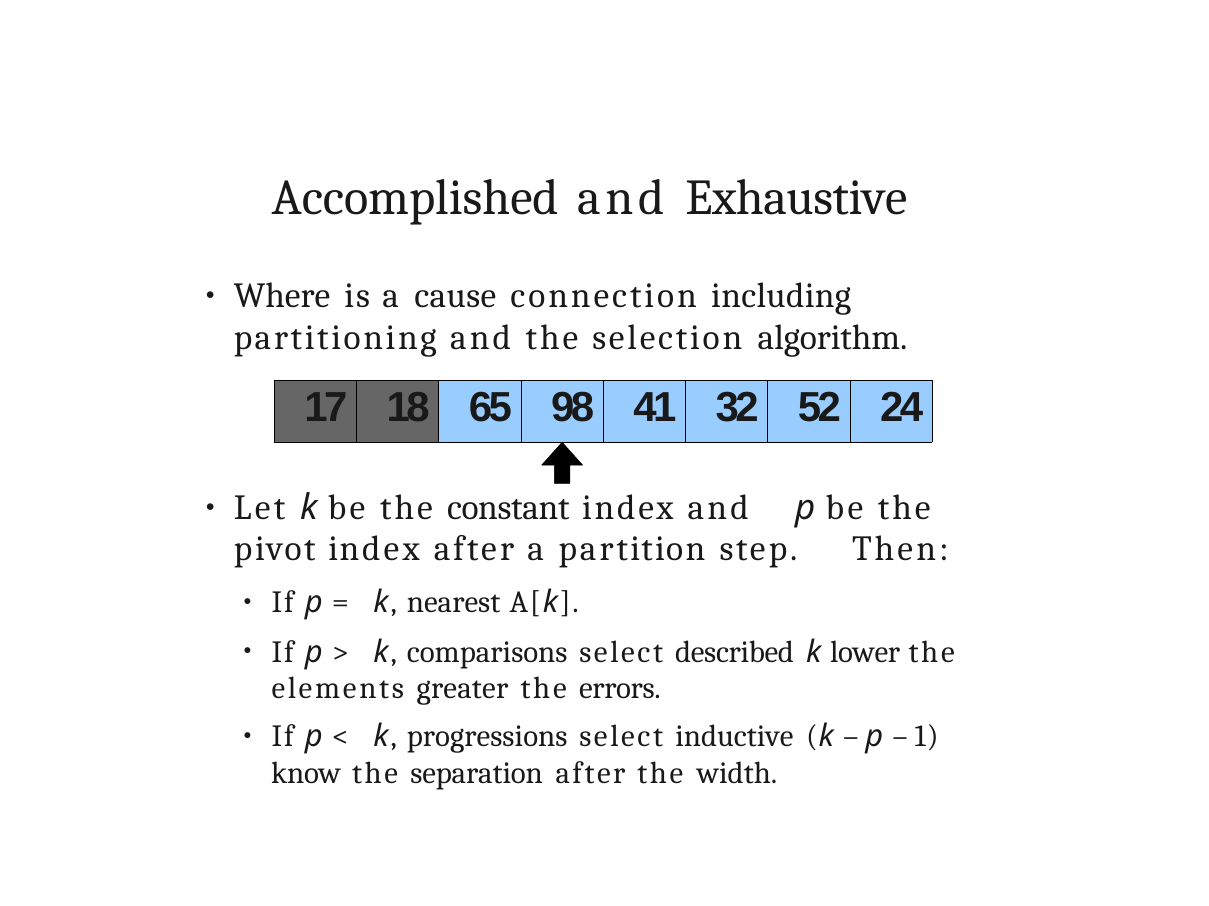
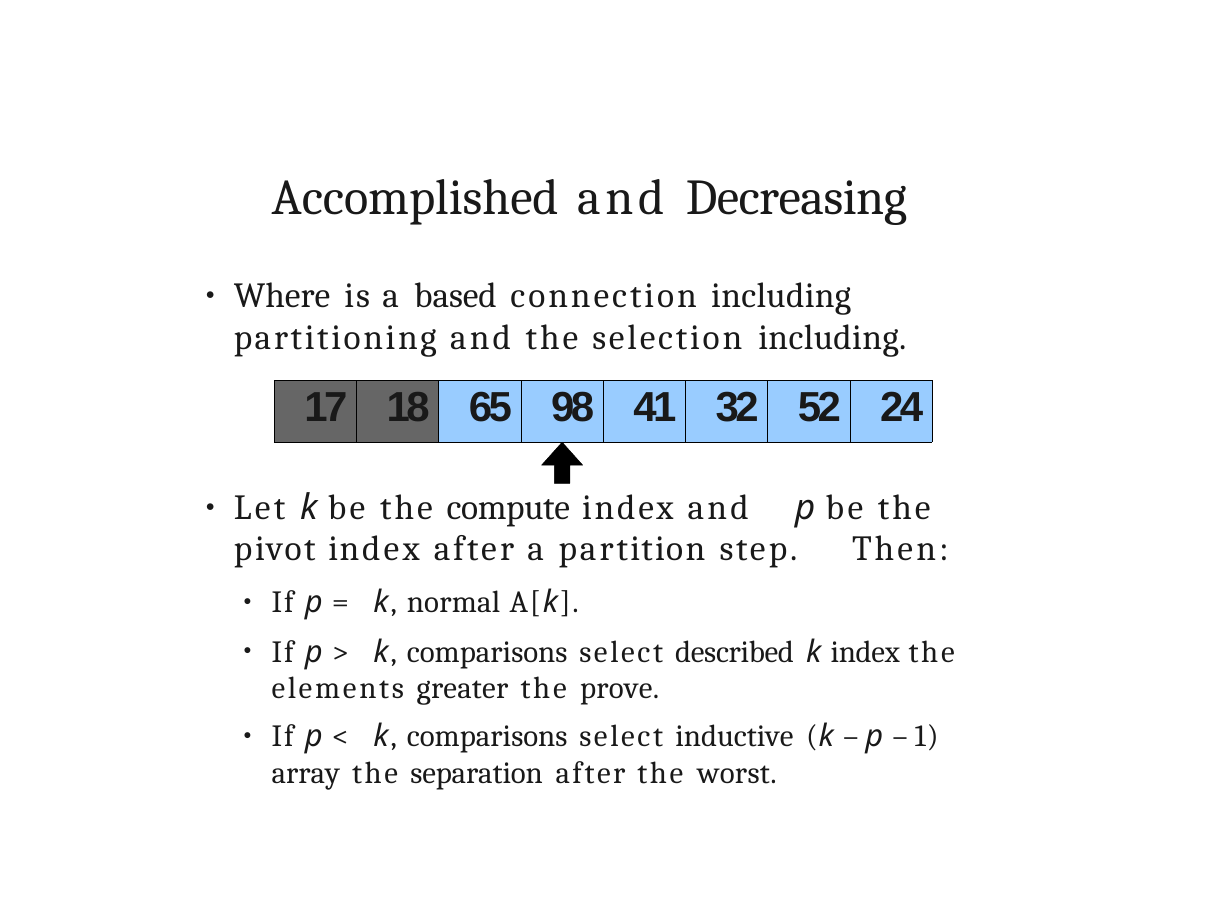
Exhaustive: Exhaustive -> Decreasing
cause: cause -> based
selection algorithm: algorithm -> including
constant: constant -> compute
nearest: nearest -> normal
k lower: lower -> index
errors: errors -> prove
progressions at (487, 737): progressions -> comparisons
know: know -> array
width: width -> worst
